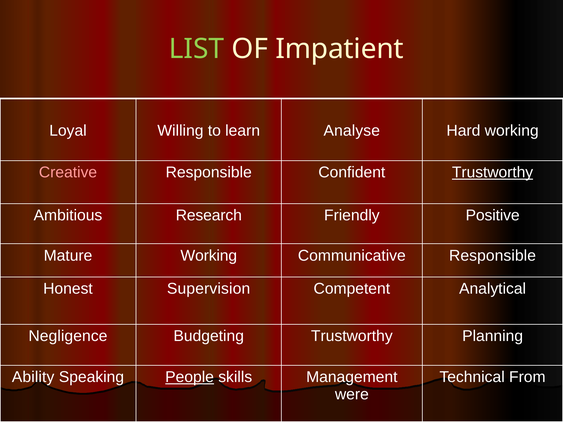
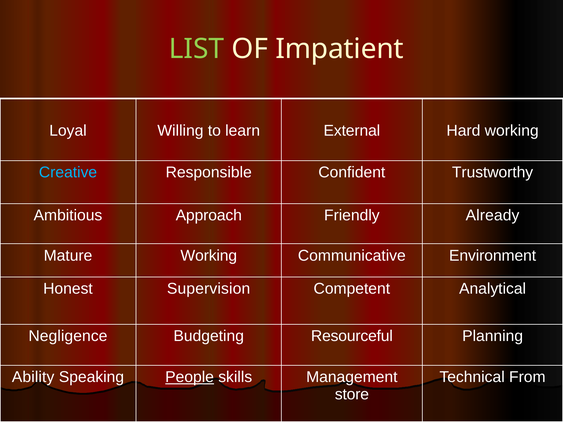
Analyse: Analyse -> External
Creative colour: pink -> light blue
Trustworthy at (493, 172) underline: present -> none
Research: Research -> Approach
Positive: Positive -> Already
Communicative Responsible: Responsible -> Environment
Budgeting Trustworthy: Trustworthy -> Resourceful
were: were -> store
